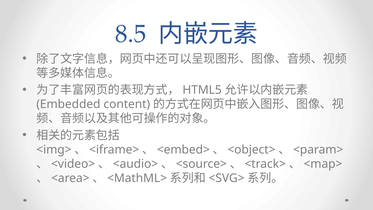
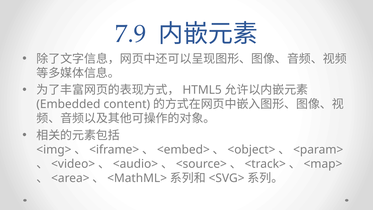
8.5: 8.5 -> 7.9
